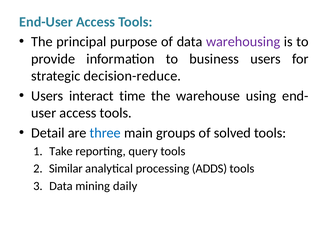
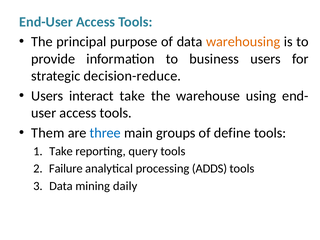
warehousing colour: purple -> orange
interact time: time -> take
Detail: Detail -> Them
solved: solved -> define
Similar: Similar -> Failure
